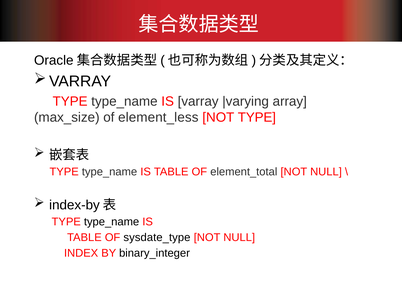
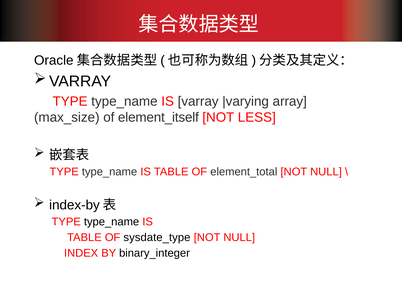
element_less: element_less -> element_itself
NOT TYPE: TYPE -> LESS
